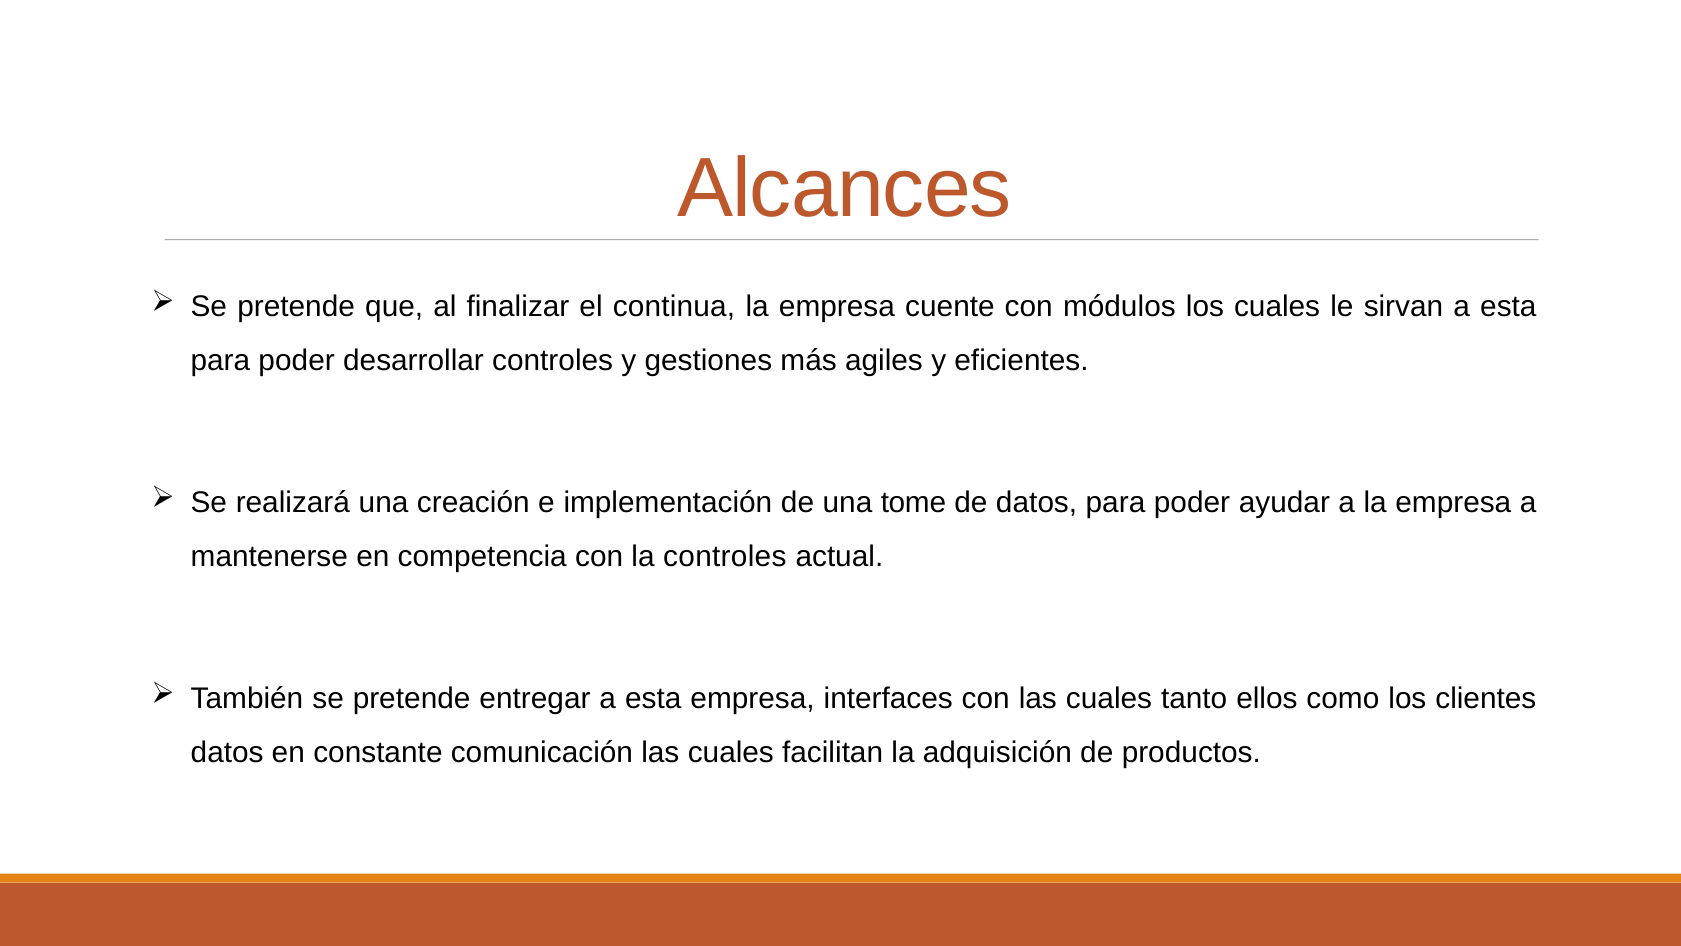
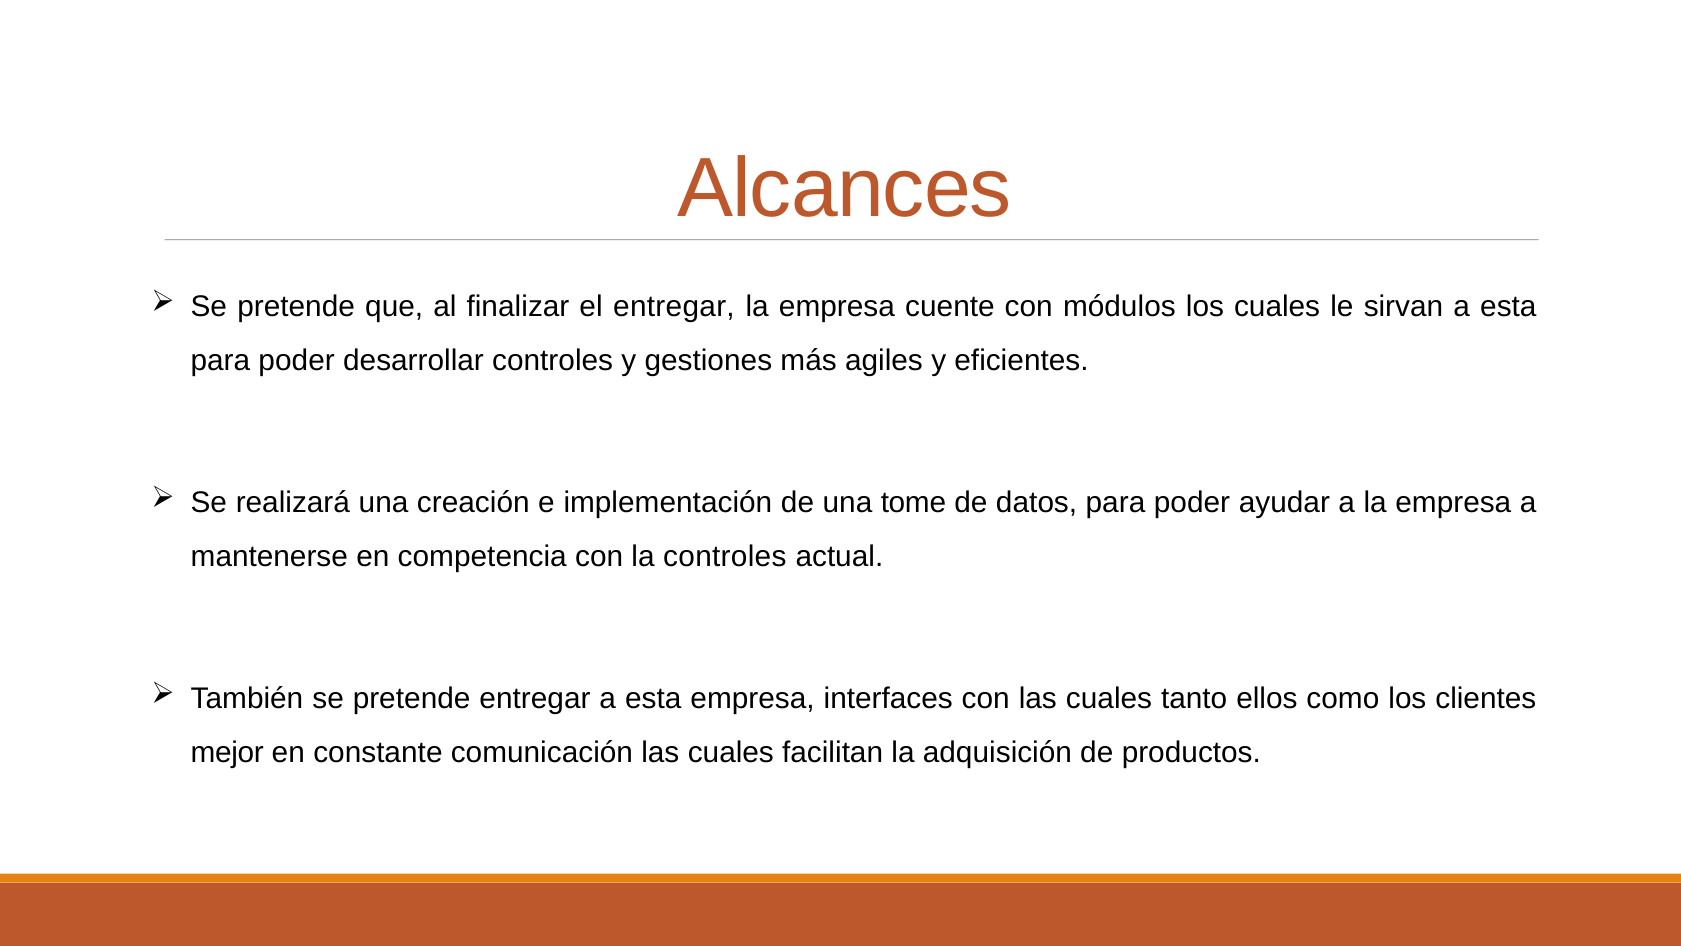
el continua: continua -> entregar
datos at (227, 752): datos -> mejor
